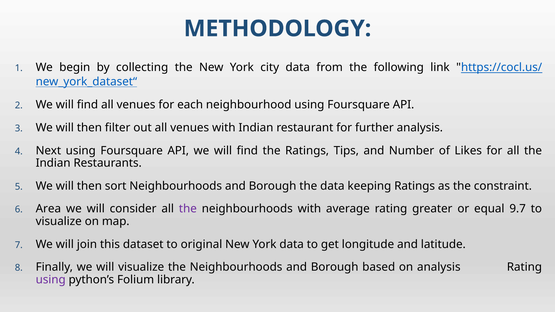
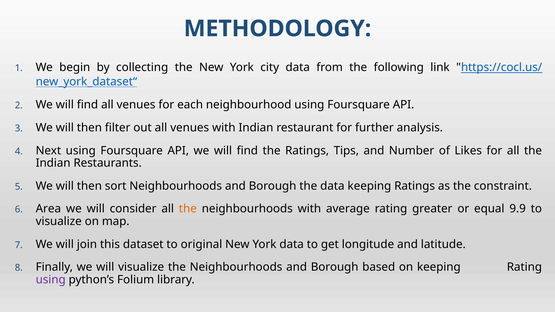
the at (188, 209) colour: purple -> orange
9.7: 9.7 -> 9.9
on analysis: analysis -> keeping
